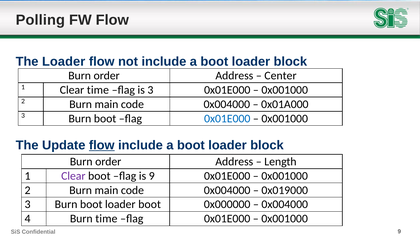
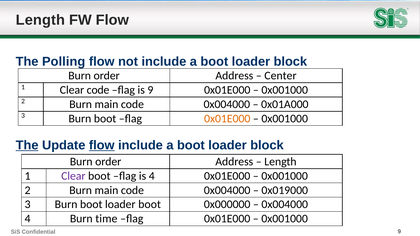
Polling at (40, 20): Polling -> Length
The Loader: Loader -> Polling
Clear time: time -> code
is 3: 3 -> 9
0x01E000 at (227, 119) colour: blue -> orange
The at (27, 145) underline: none -> present
is 9: 9 -> 4
